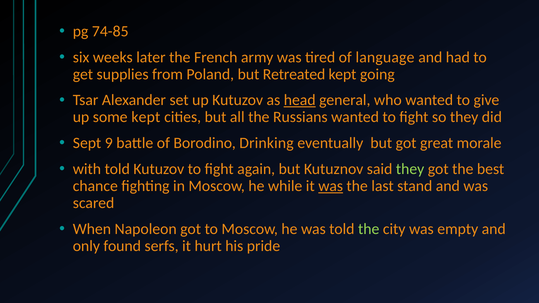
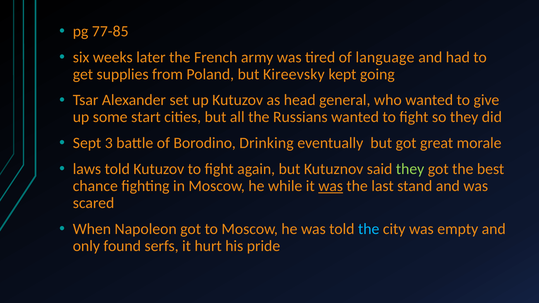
74-85: 74-85 -> 77-85
Retreated: Retreated -> Kireevsky
head underline: present -> none
some kept: kept -> start
9: 9 -> 3
with: with -> laws
the at (369, 229) colour: light green -> light blue
